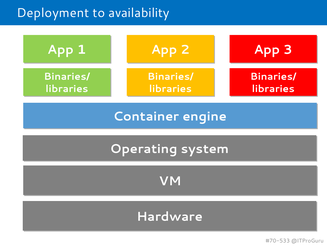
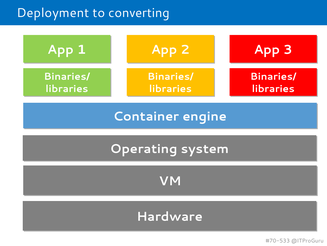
availability: availability -> converting
